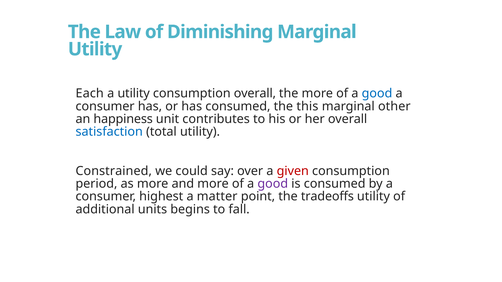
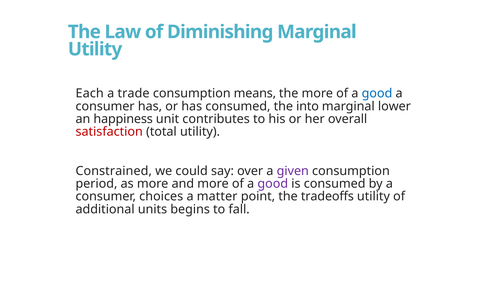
a utility: utility -> trade
consumption overall: overall -> means
this: this -> into
other: other -> lower
satisfaction colour: blue -> red
given colour: red -> purple
highest: highest -> choices
